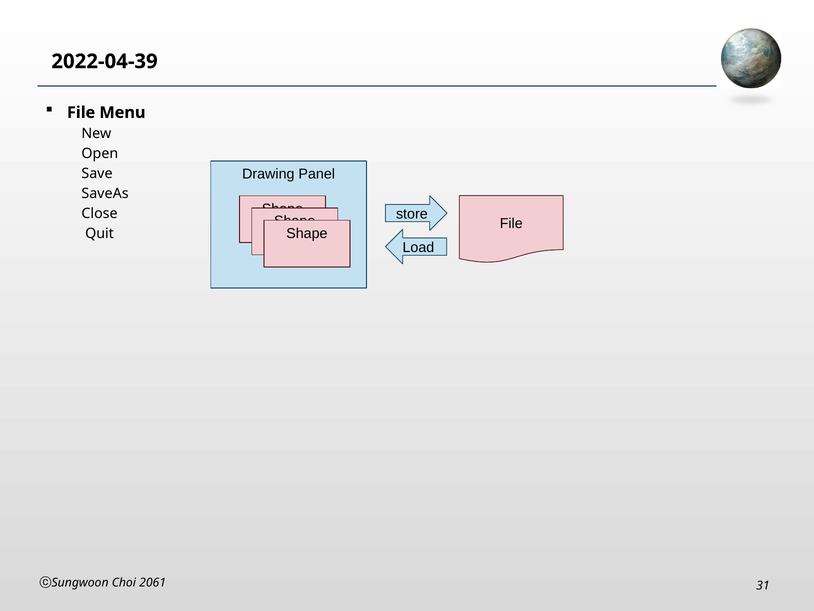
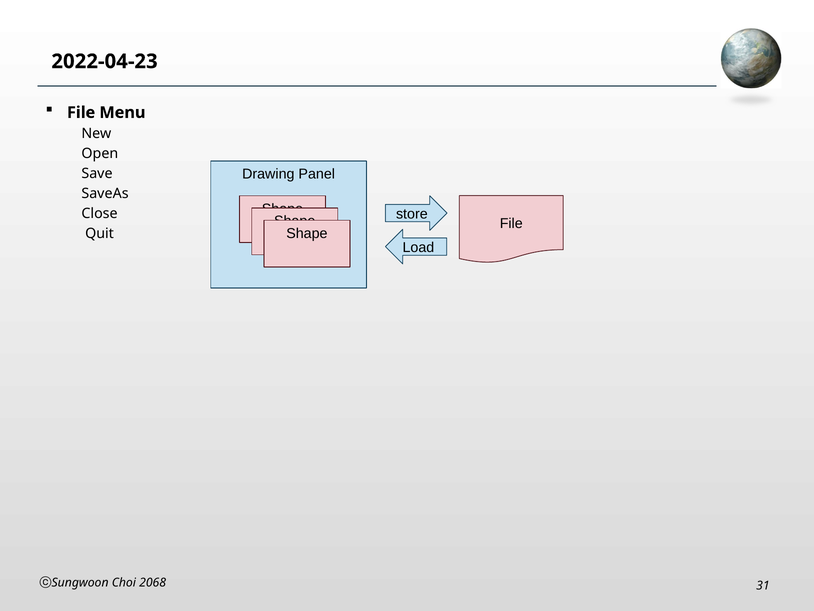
2022-04-39: 2022-04-39 -> 2022-04-23
2061: 2061 -> 2068
